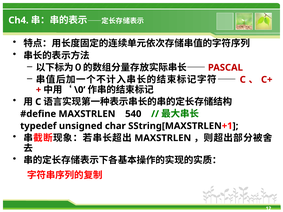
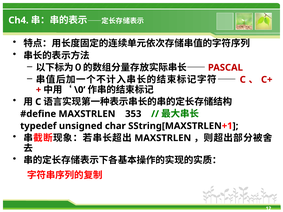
540: 540 -> 353
